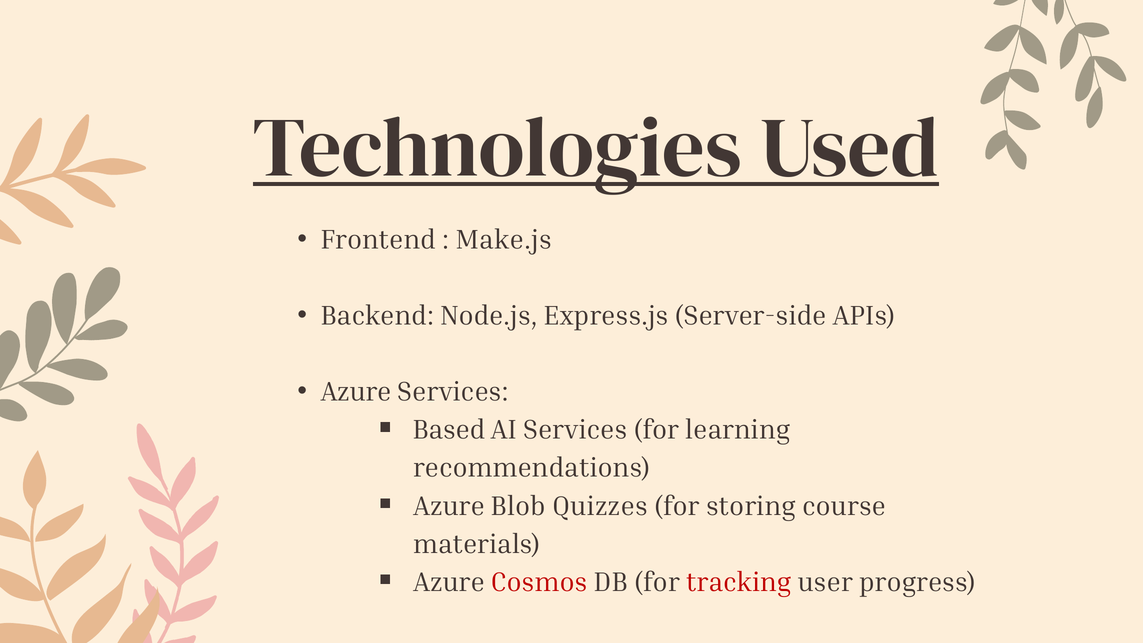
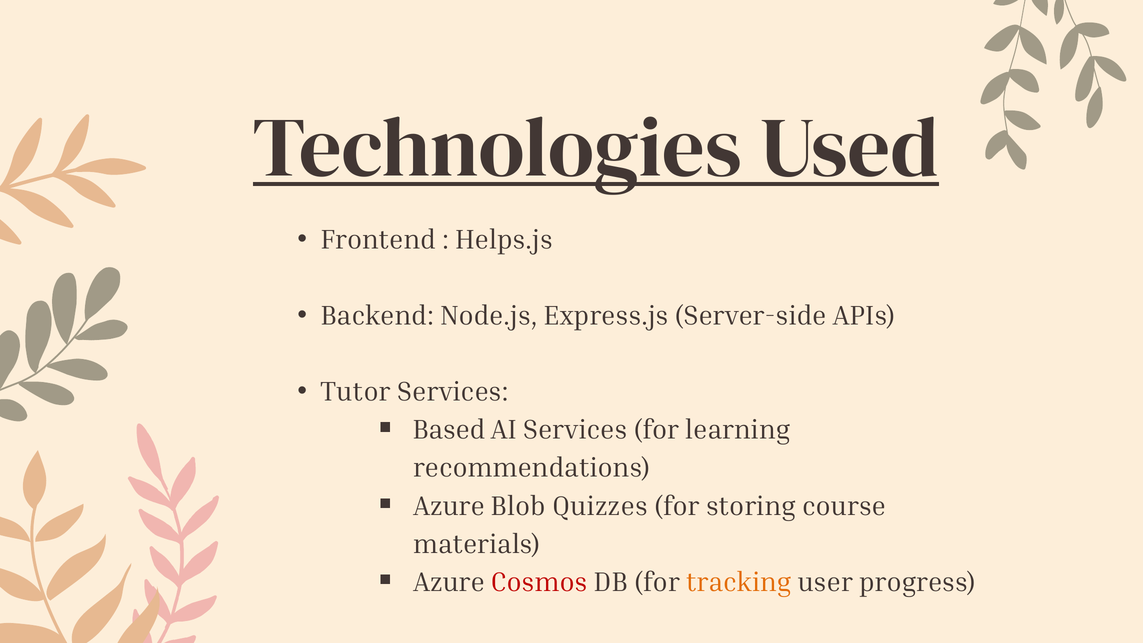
Make.js: Make.js -> Helps.js
Azure at (356, 392): Azure -> Tutor
tracking colour: red -> orange
